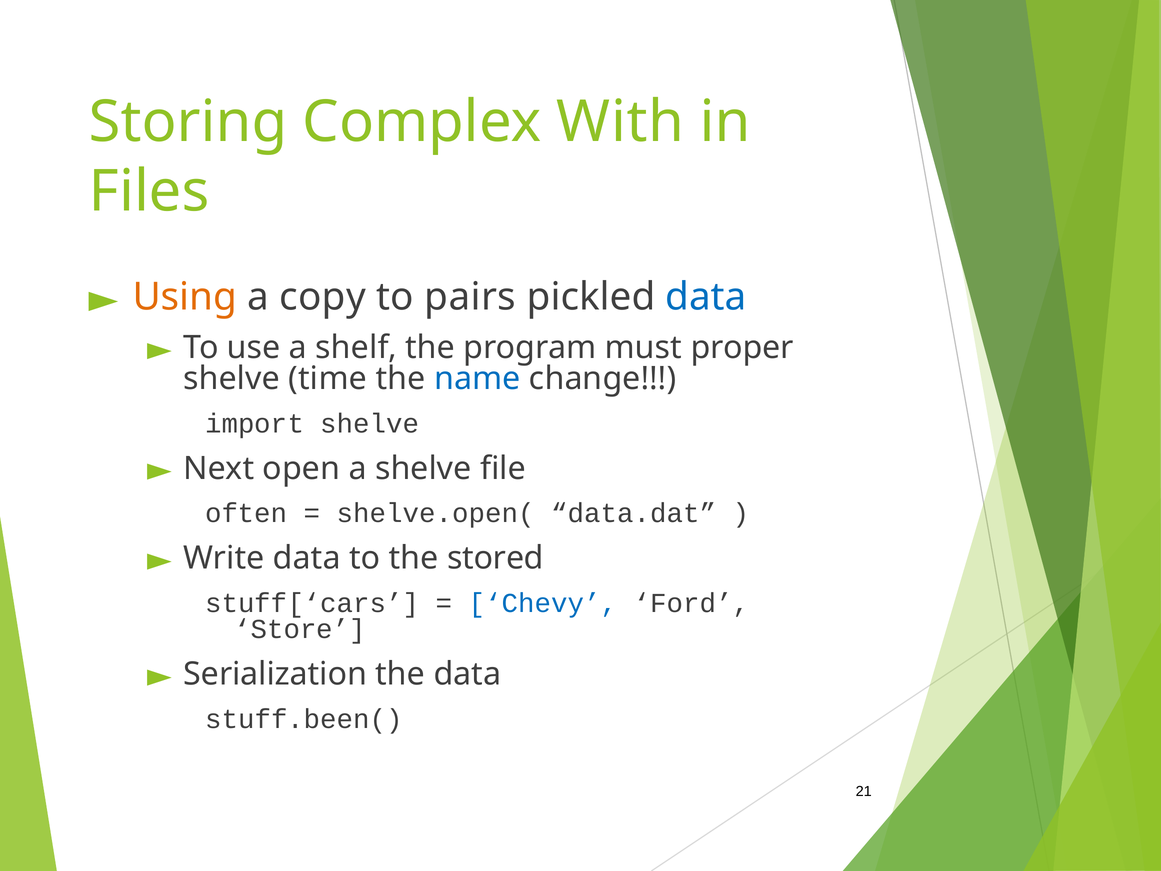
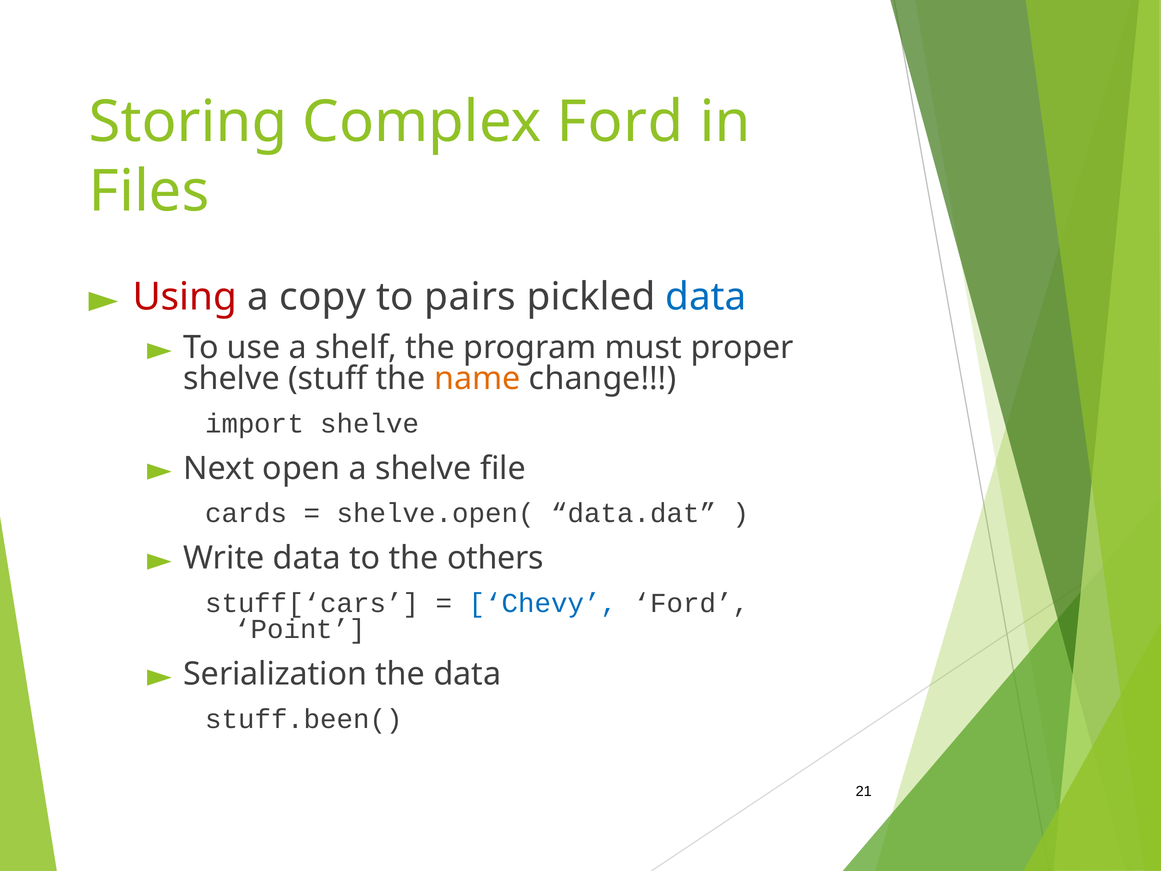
Complex With: With -> Ford
Using colour: orange -> red
time: time -> stuff
name colour: blue -> orange
often: often -> cards
stored: stored -> others
Store: Store -> Point
